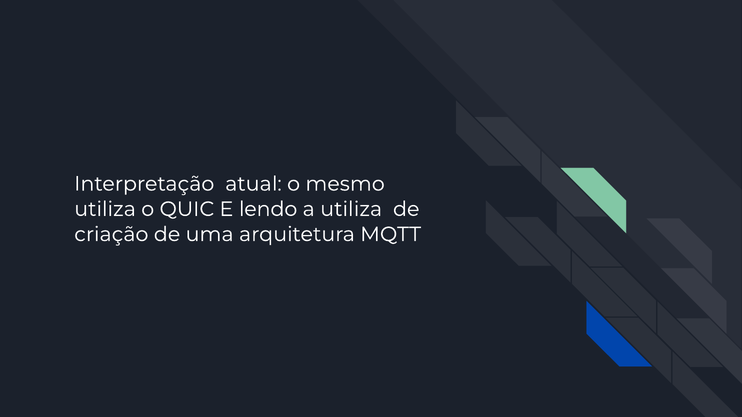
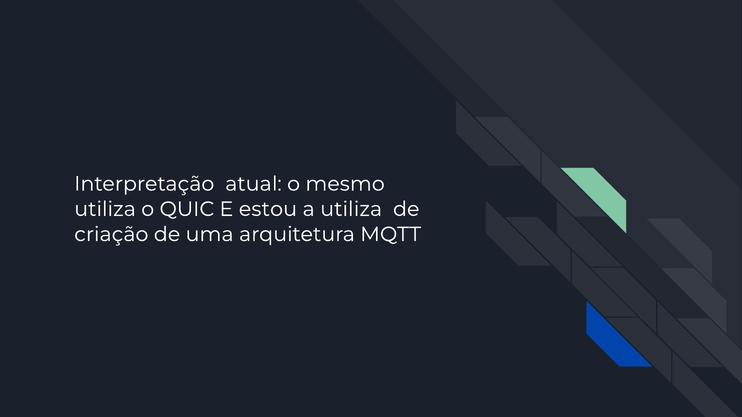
lendo: lendo -> estou
